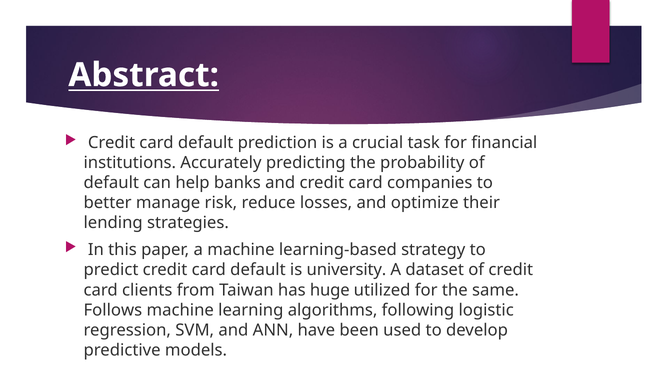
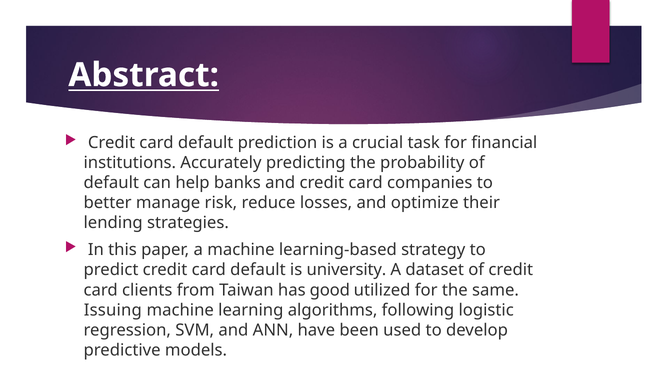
huge: huge -> good
Follows: Follows -> Issuing
